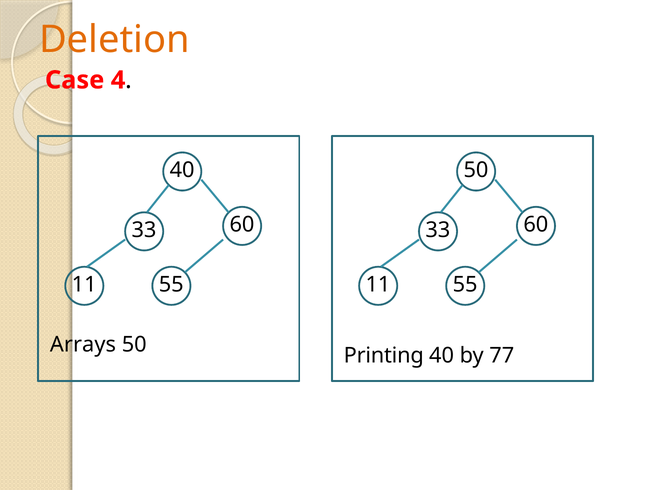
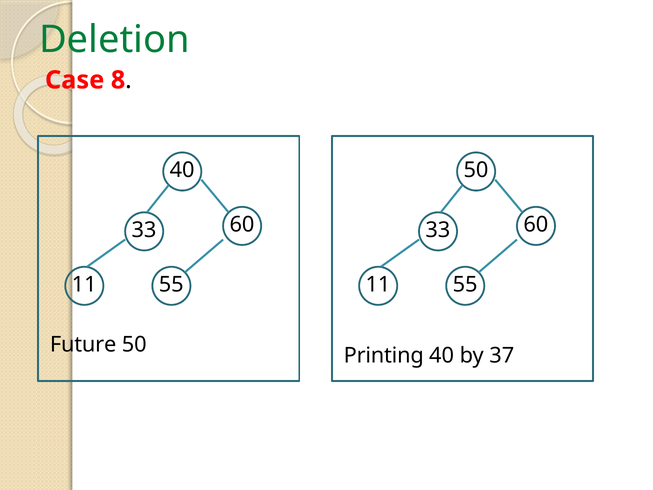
Deletion colour: orange -> green
4: 4 -> 8
Arrays: Arrays -> Future
77: 77 -> 37
